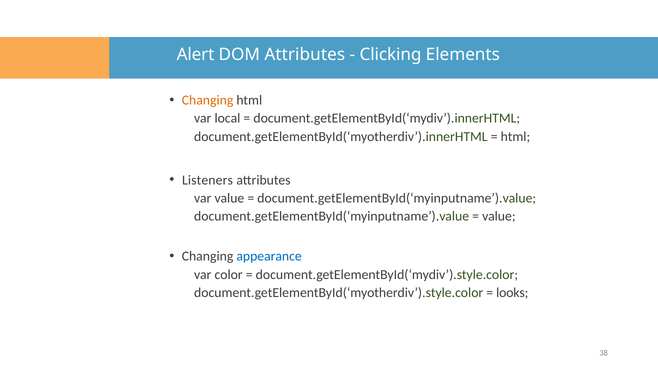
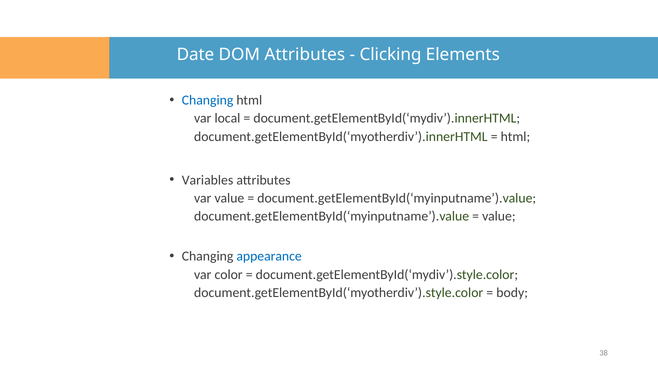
Alert: Alert -> Date
Changing at (208, 100) colour: orange -> blue
Listeners: Listeners -> Variables
looks: looks -> body
